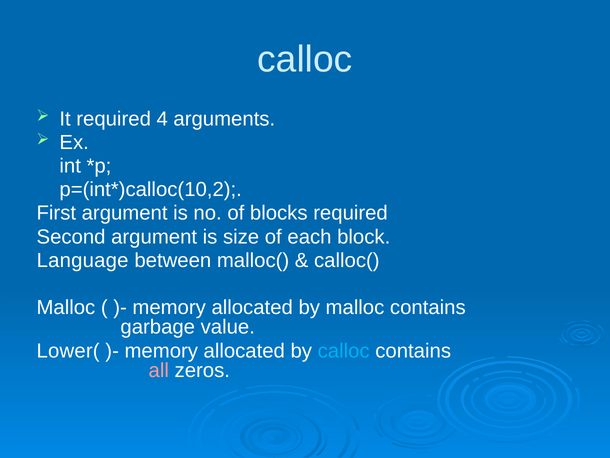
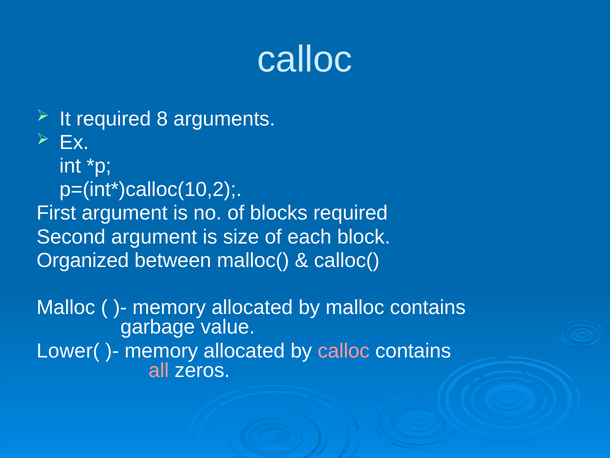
4: 4 -> 8
Language: Language -> Organized
calloc at (344, 350) colour: light blue -> pink
